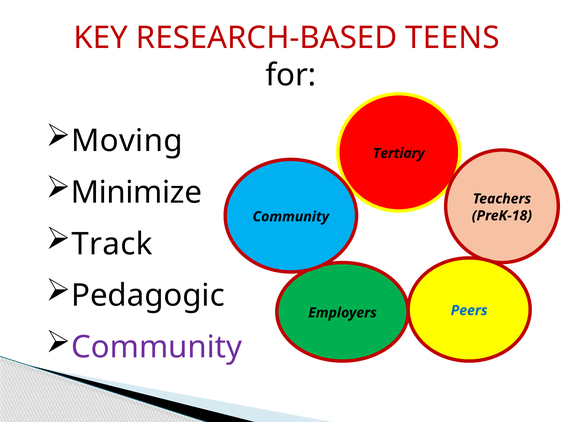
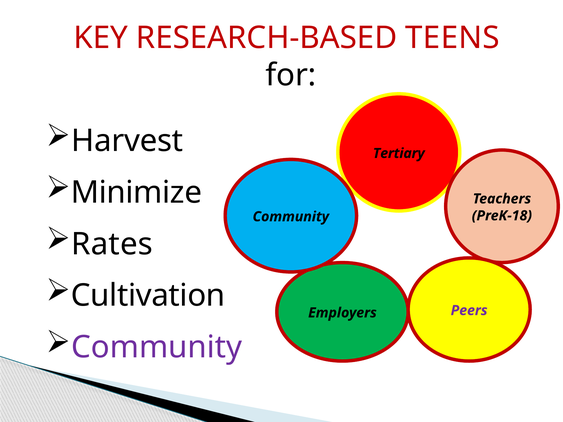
Moving: Moving -> Harvest
Track: Track -> Rates
Pedagogic: Pedagogic -> Cultivation
Peers colour: blue -> purple
